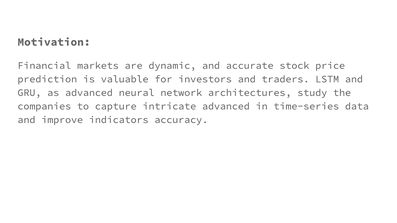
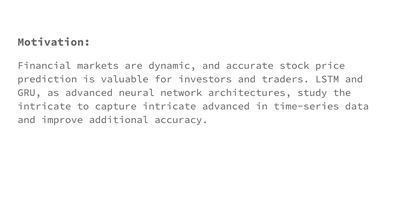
companies at (44, 106): companies -> intricate
indicators: indicators -> additional
